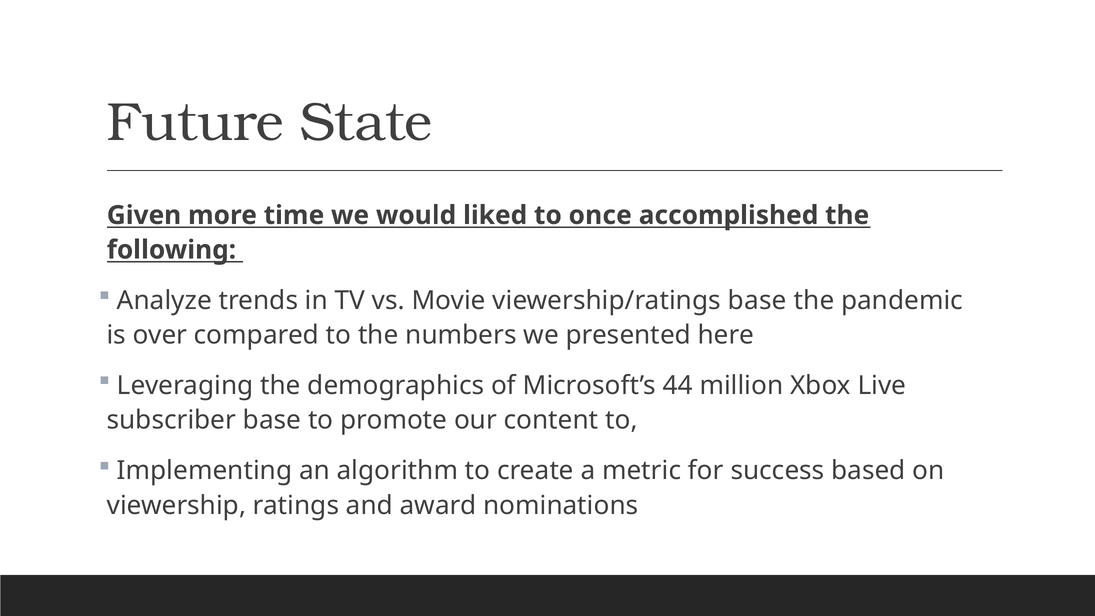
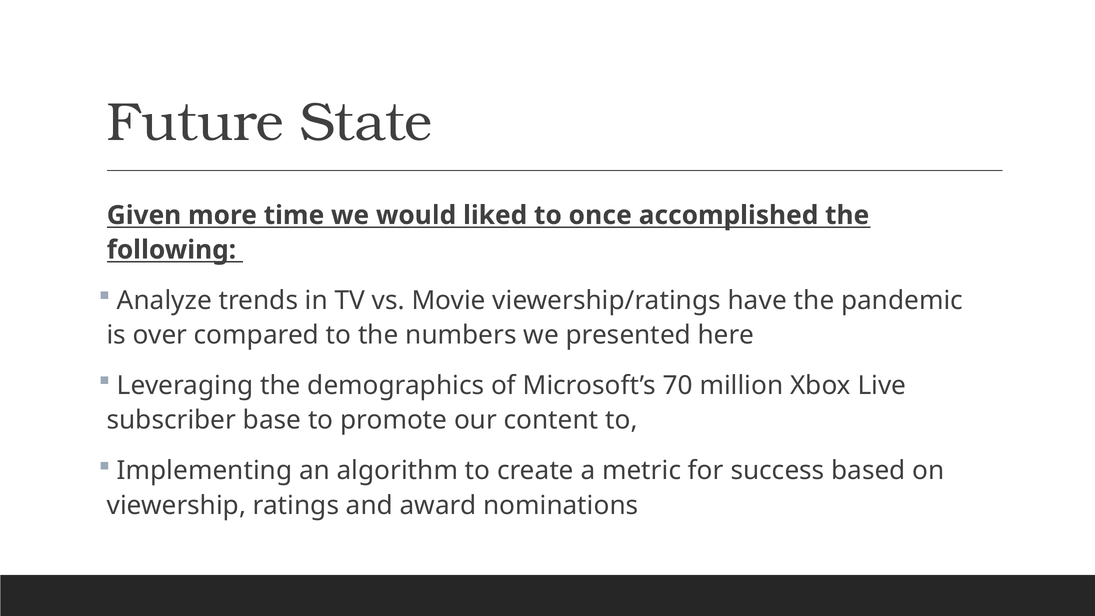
viewership/ratings base: base -> have
44: 44 -> 70
